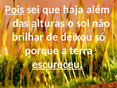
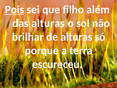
haja: haja -> filho
de deixou: deixou -> alturas
escureceu underline: present -> none
